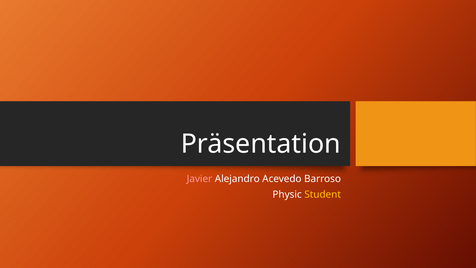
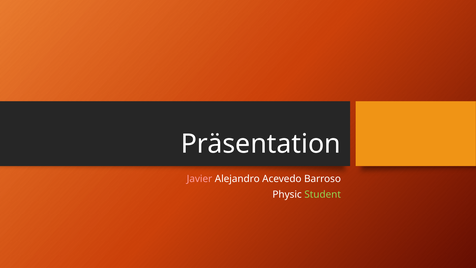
Student colour: yellow -> light green
